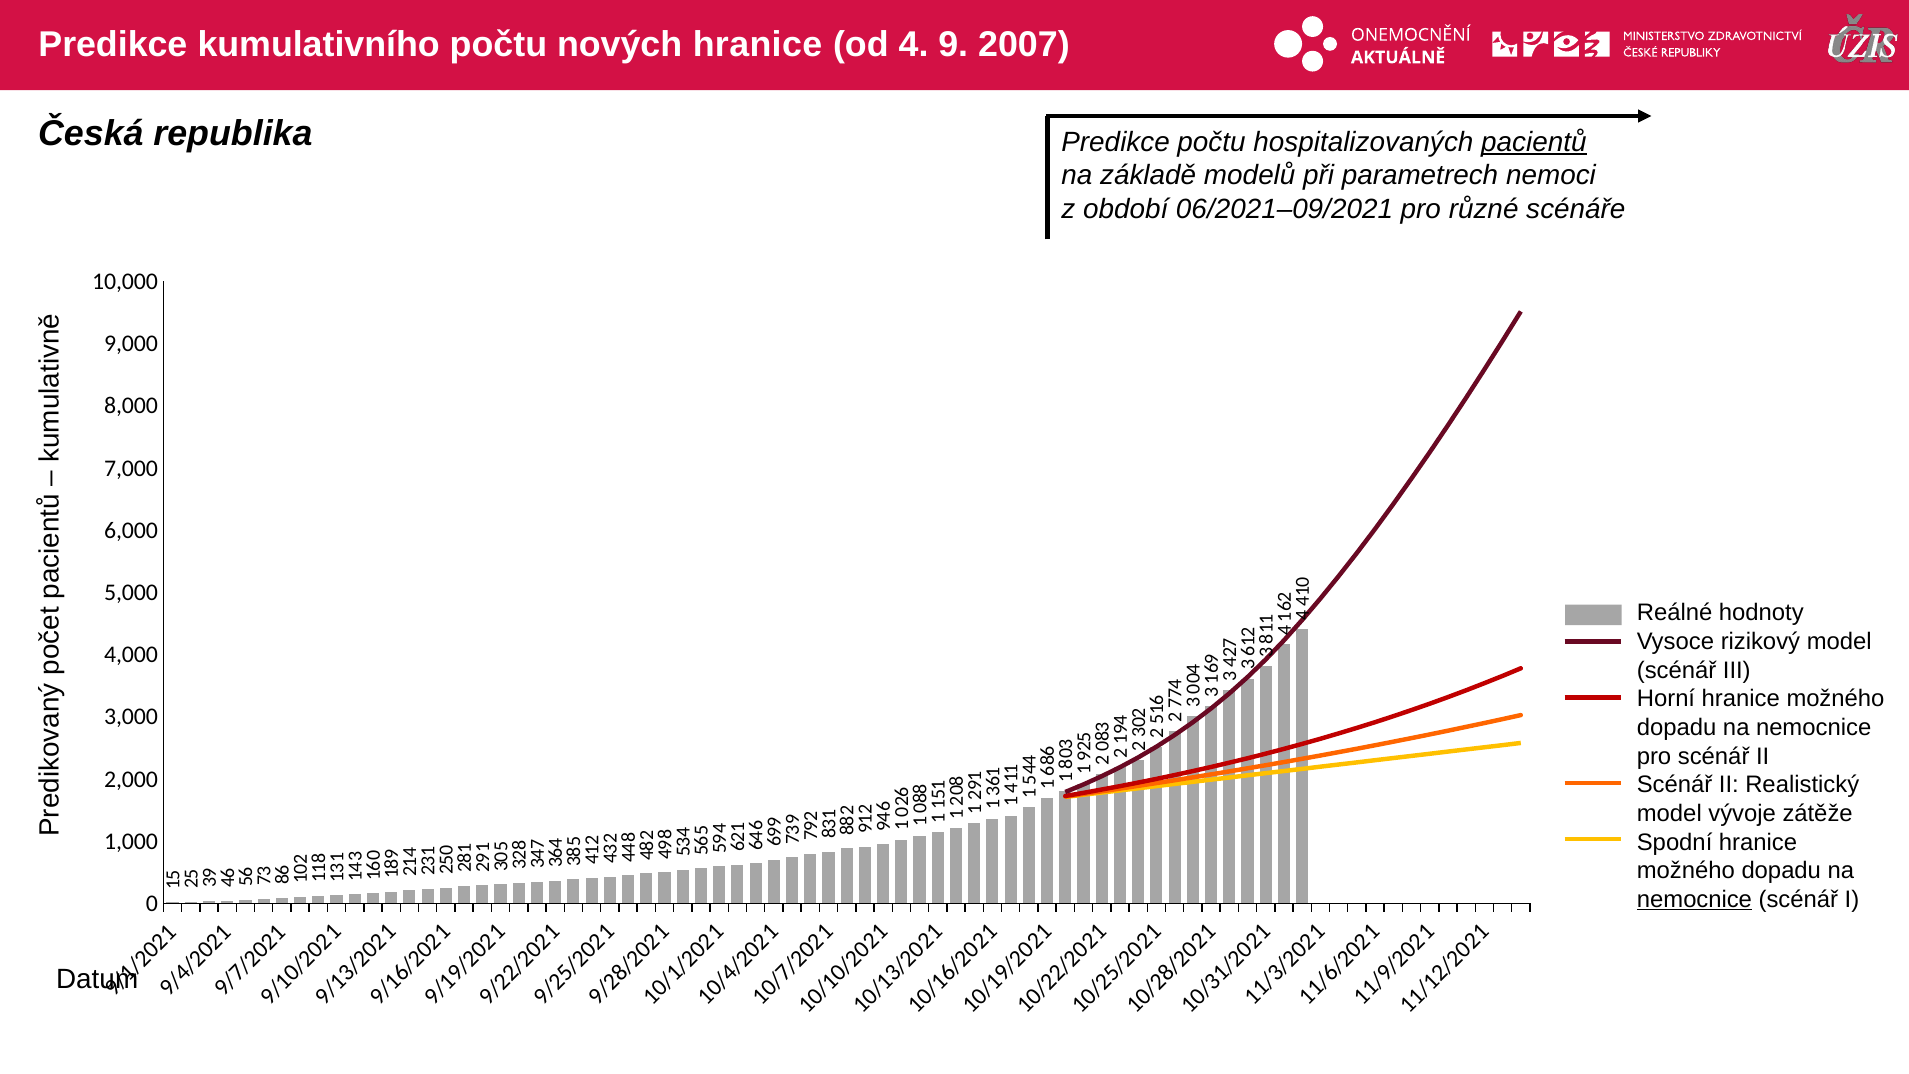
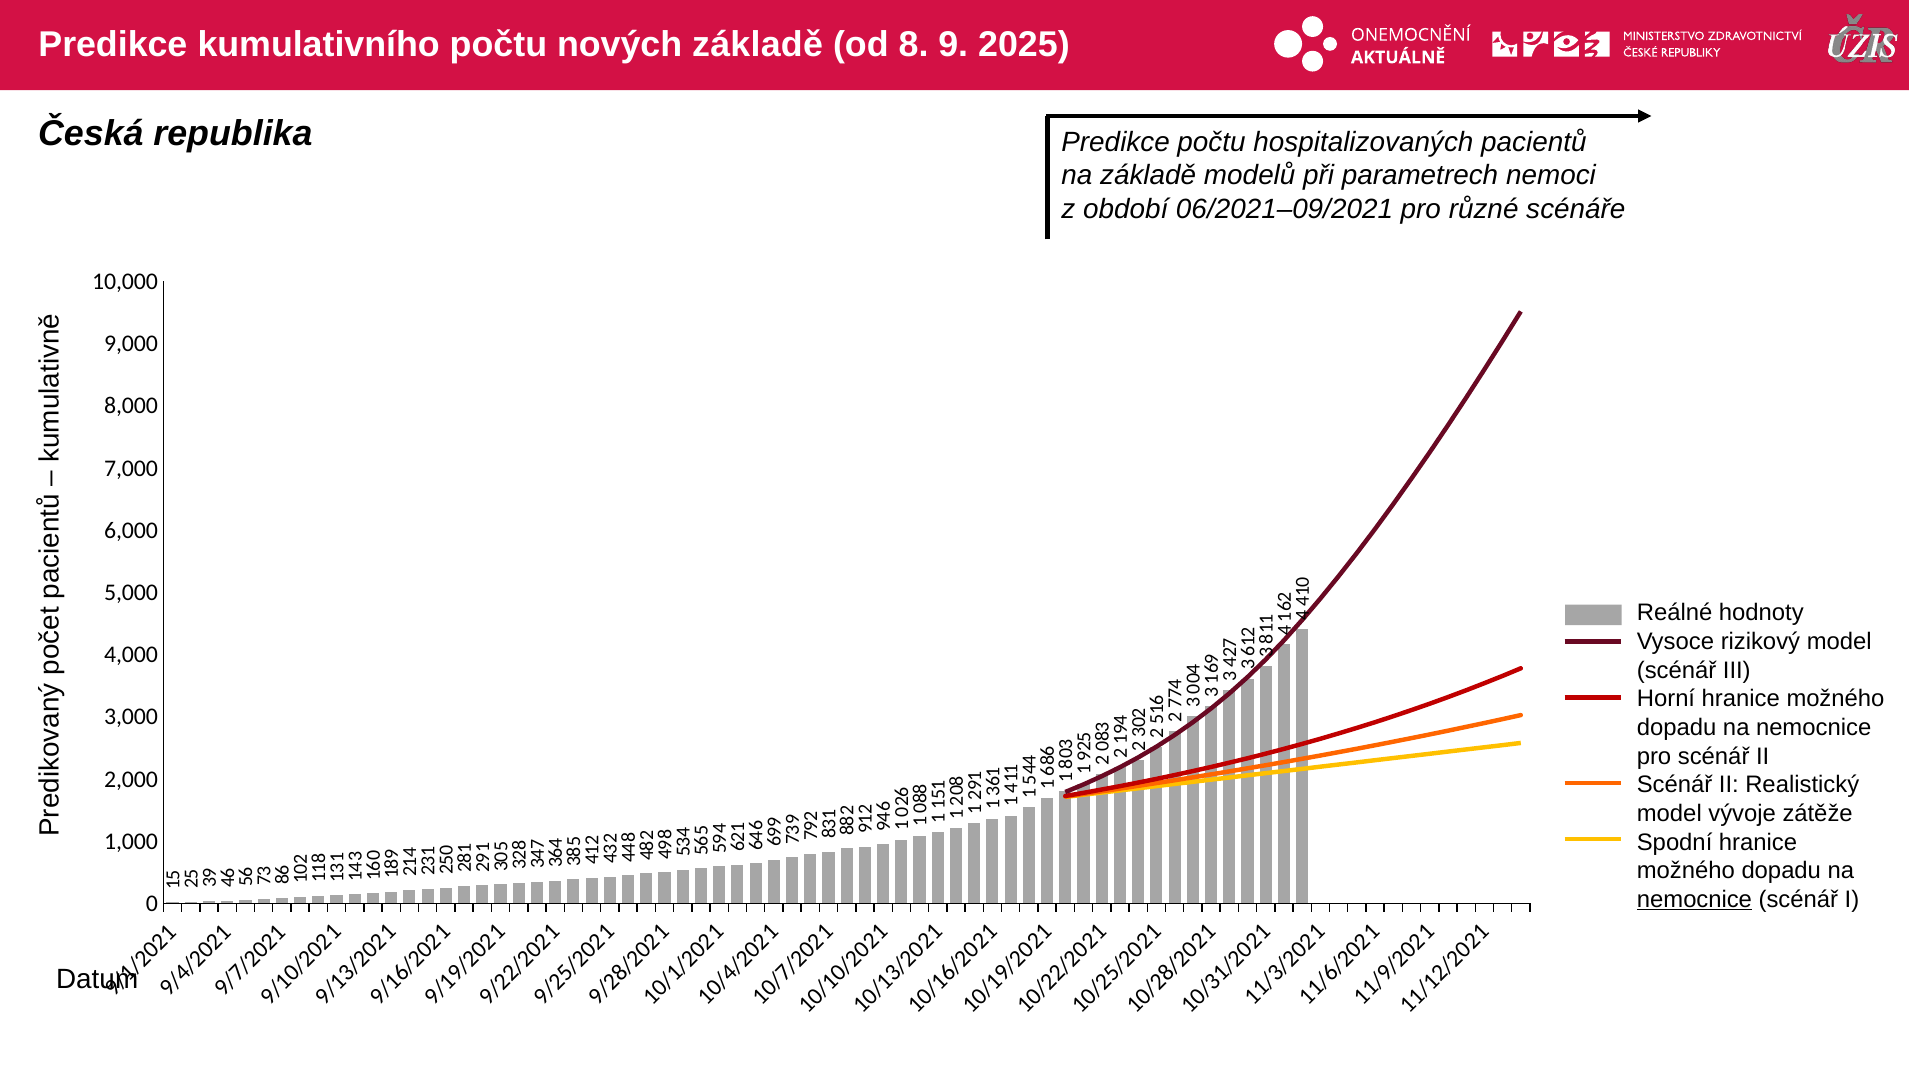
nových hranice: hranice -> základě
od 4: 4 -> 8
2007: 2007 -> 2025
pacientů underline: present -> none
